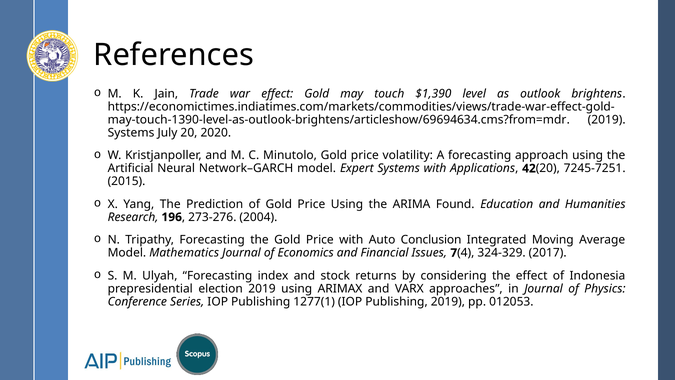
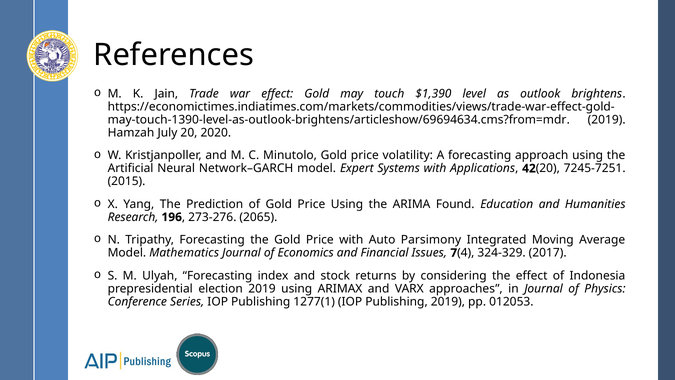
Systems at (131, 133): Systems -> Hamzah
2004: 2004 -> 2065
Conclusion: Conclusion -> Parsimony
